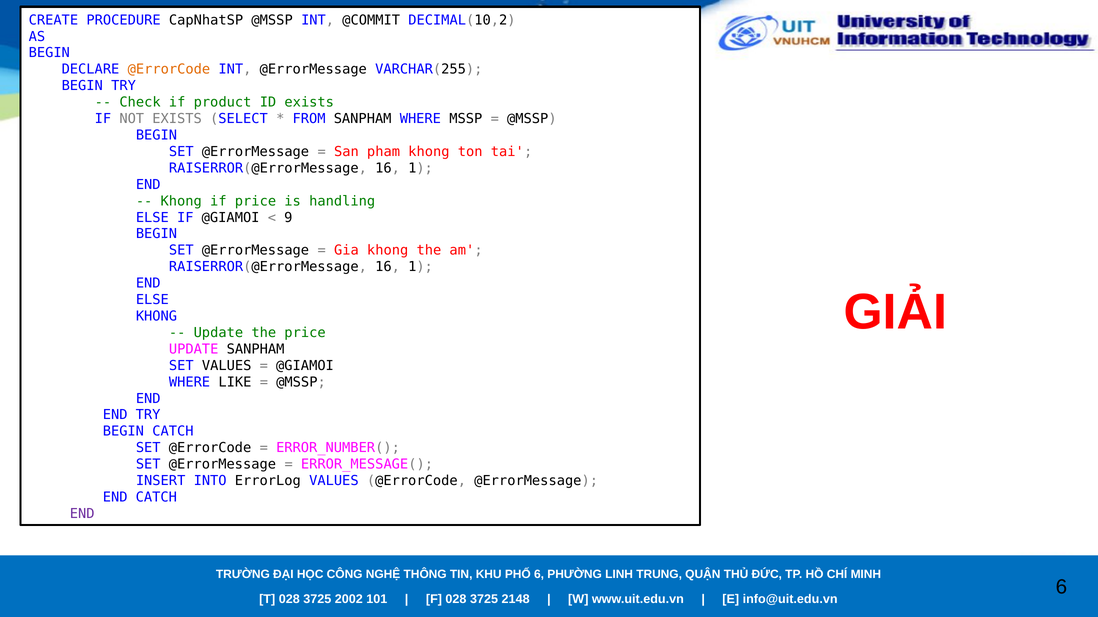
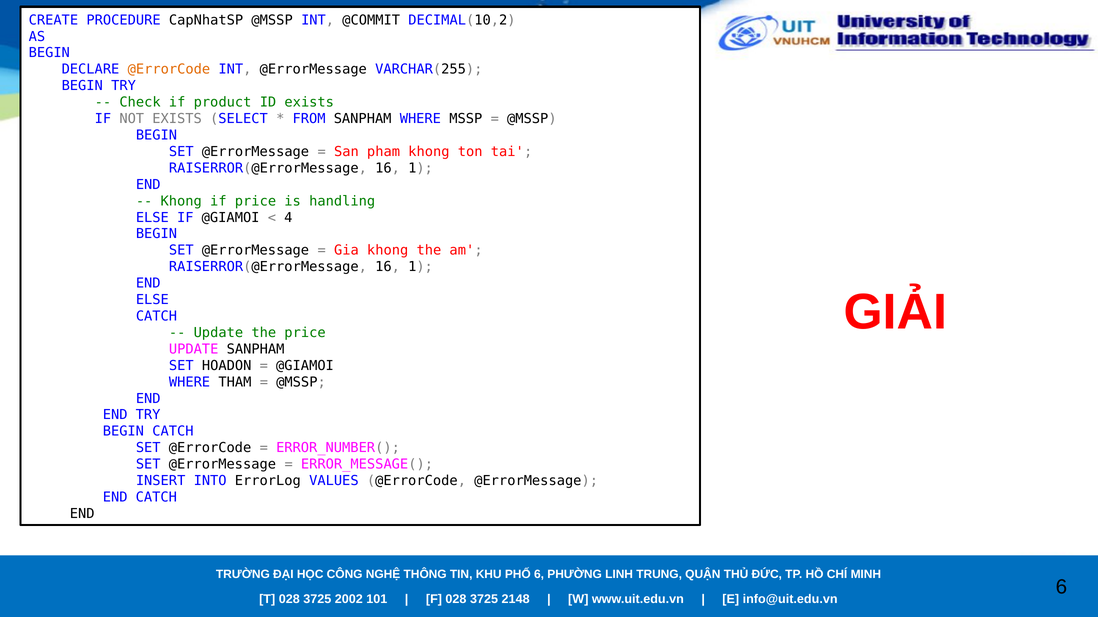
9: 9 -> 4
KHONG at (156, 317): KHONG -> CATCH
SET VALUES: VALUES -> HOADON
LIKE: LIKE -> THAM
END at (82, 514) colour: purple -> black
